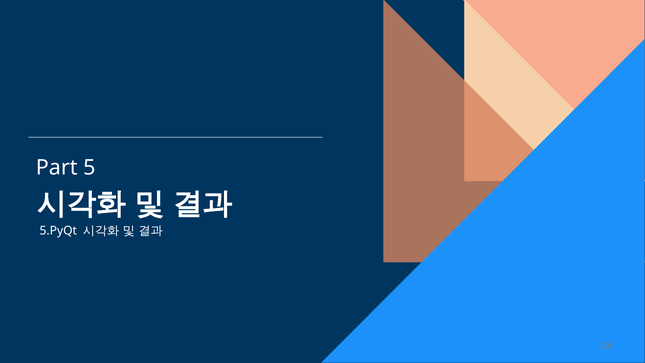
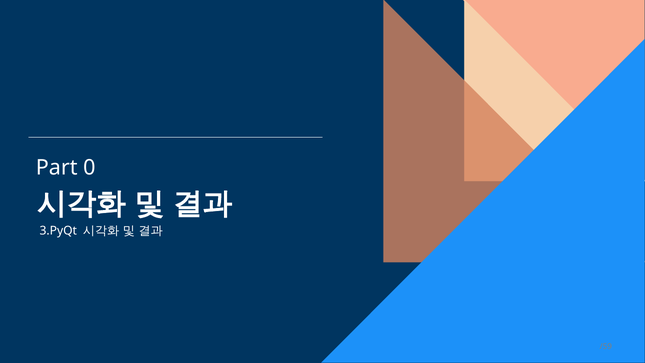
5: 5 -> 0
5.PyQt: 5.PyQt -> 3.PyQt
